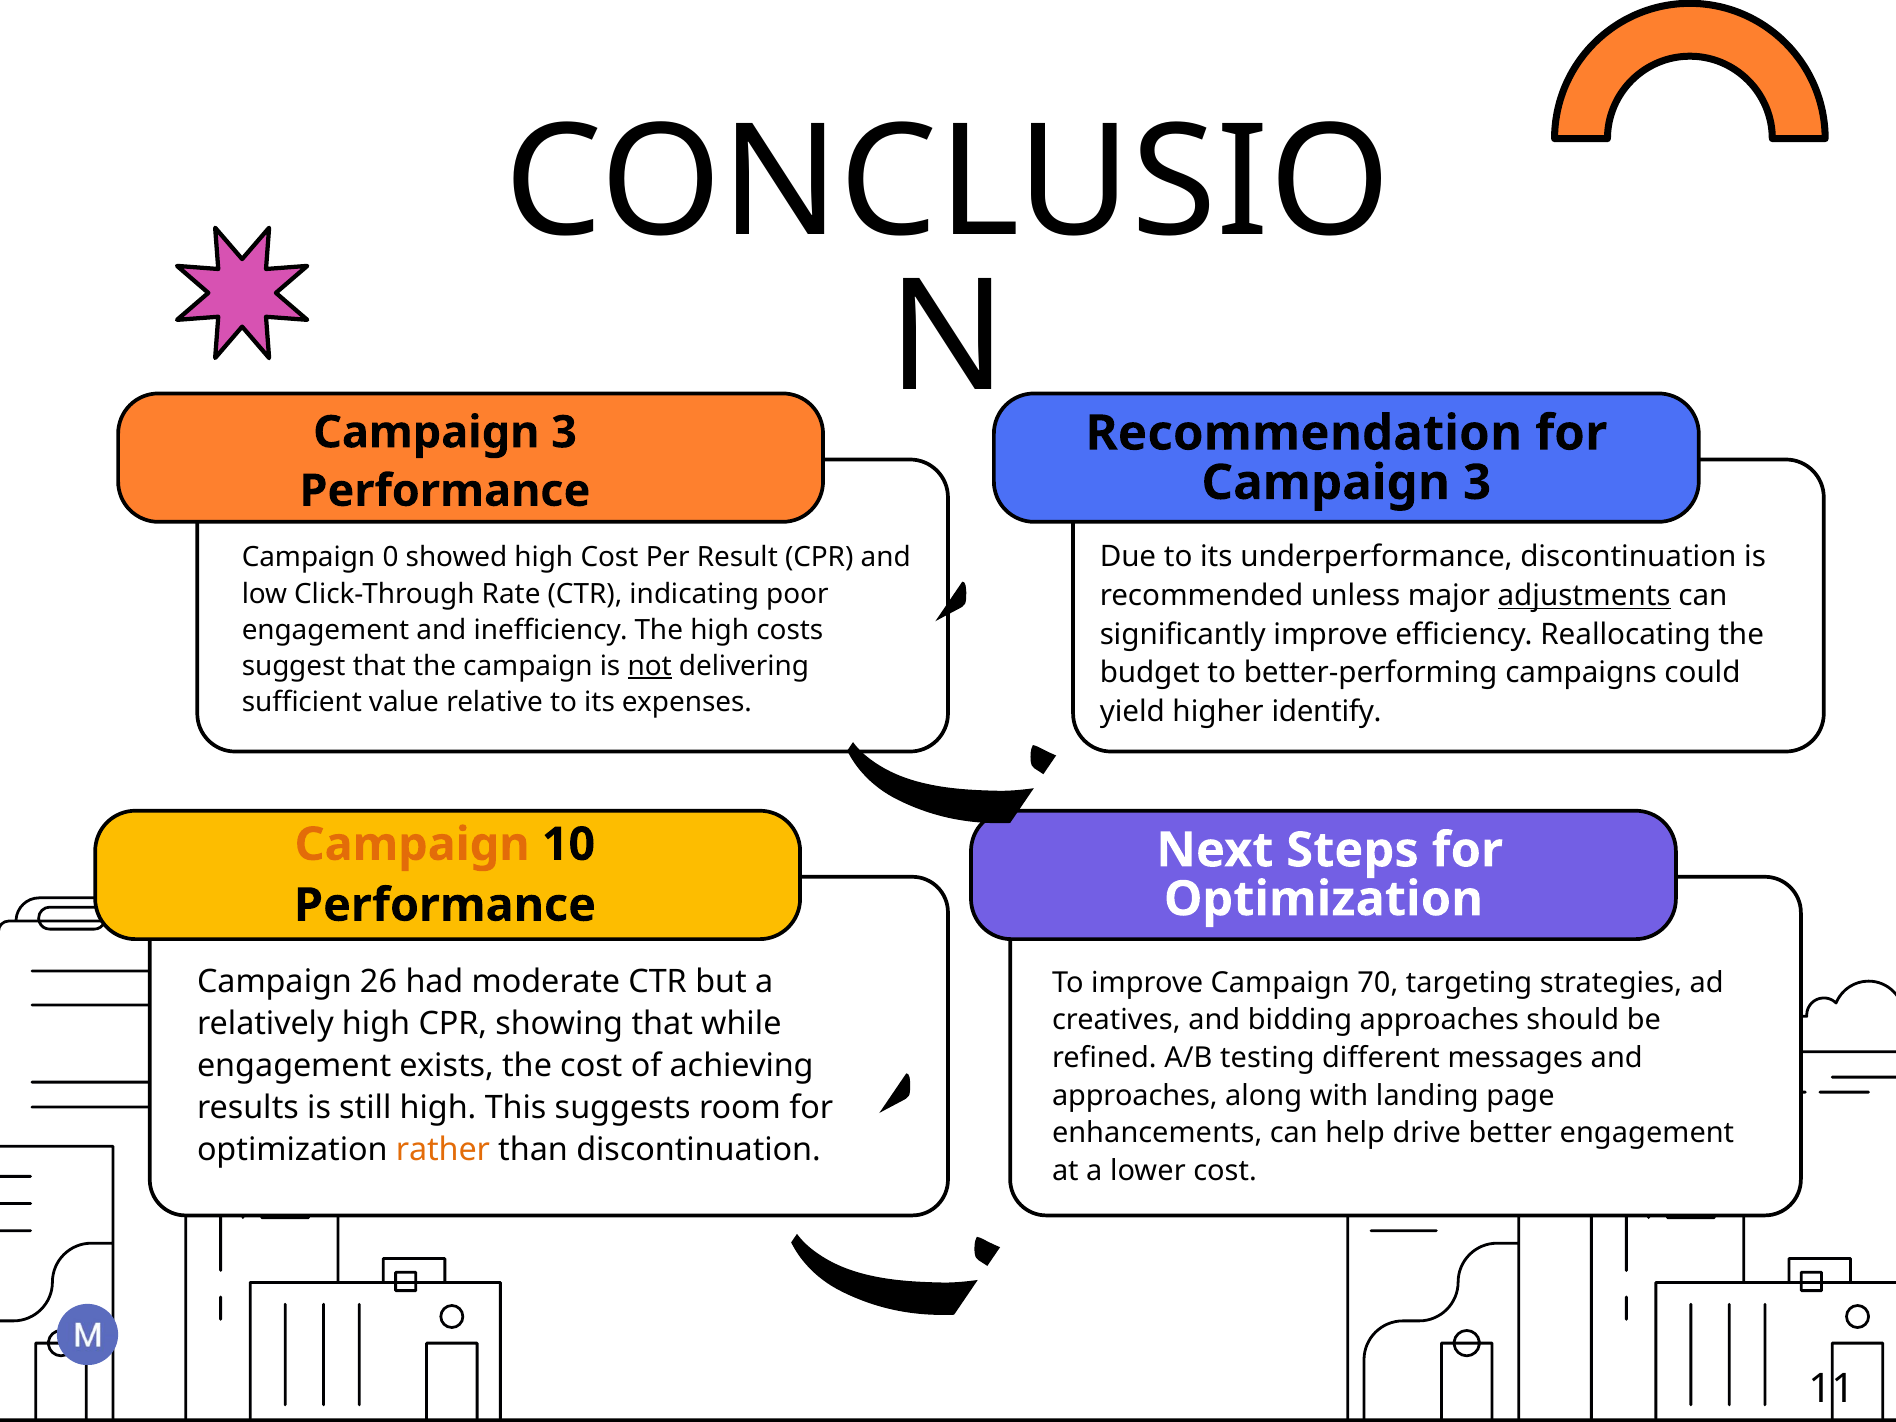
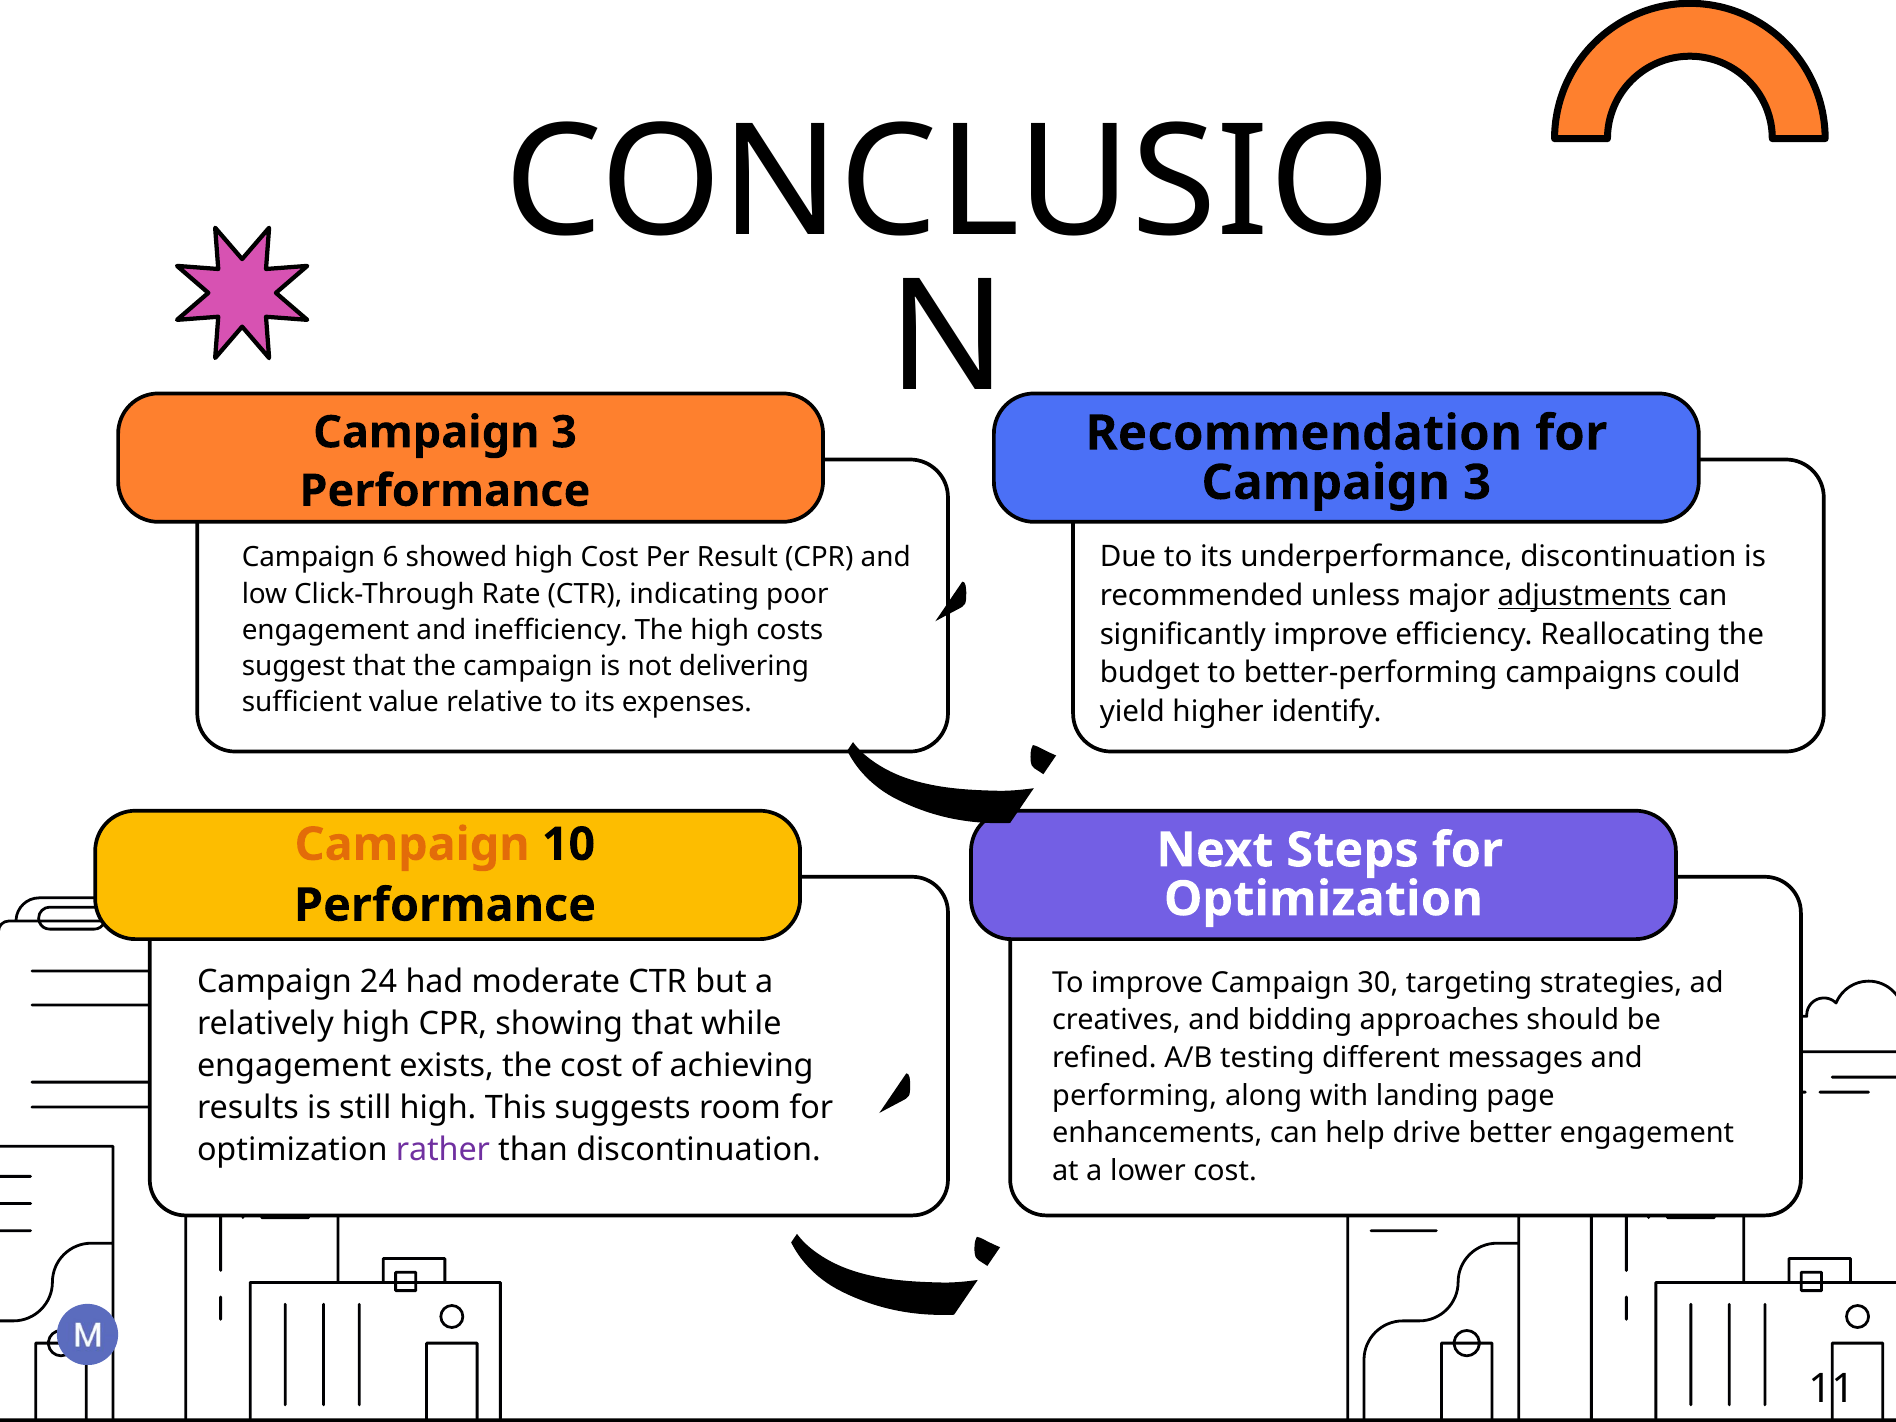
0: 0 -> 6
not underline: present -> none
26: 26 -> 24
70: 70 -> 30
approaches at (1135, 1096): approaches -> performing
rather colour: orange -> purple
